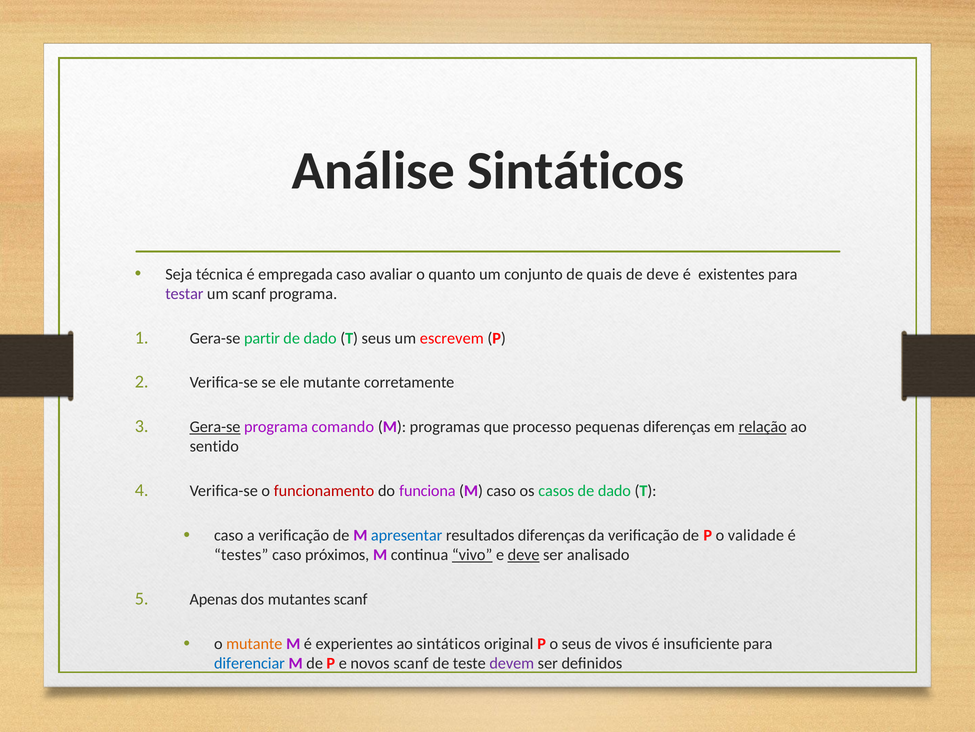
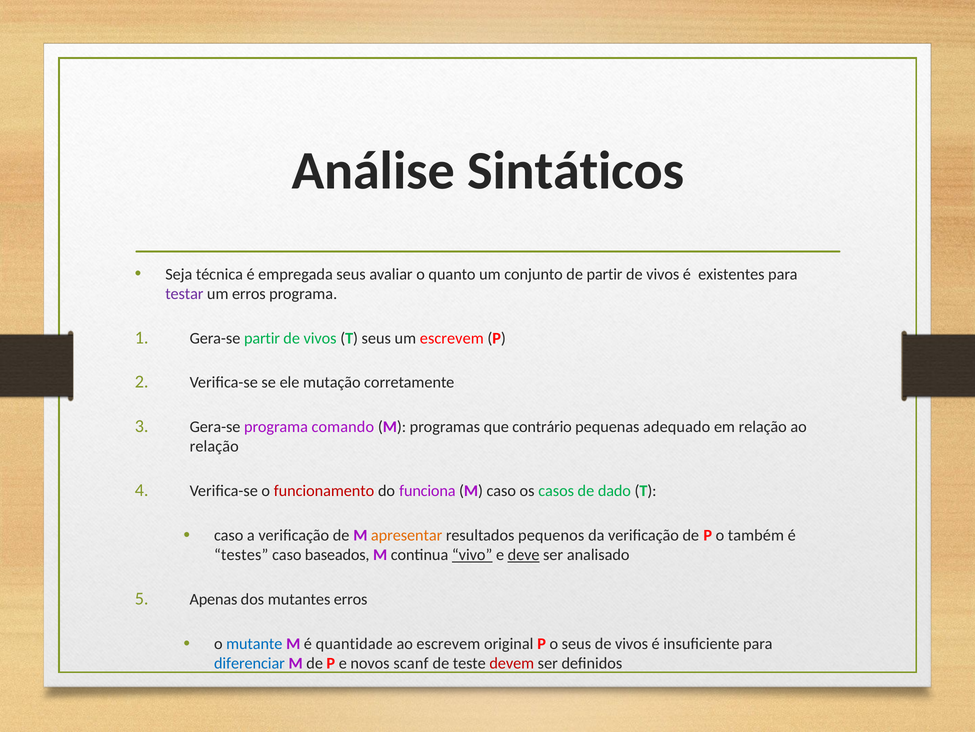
empregada caso: caso -> seus
de quais: quais -> partir
deve at (663, 274): deve -> vivos
um scanf: scanf -> erros
dado at (320, 338): dado -> vivos
ele mutante: mutante -> mutação
Gera-se at (215, 427) underline: present -> none
processo: processo -> contrário
pequenas diferenças: diferenças -> adequado
relação at (763, 427) underline: present -> none
sentido at (214, 446): sentido -> relação
apresentar colour: blue -> orange
resultados diferenças: diferenças -> pequenos
validade: validade -> também
próximos: próximos -> baseados
mutantes scanf: scanf -> erros
mutante at (254, 643) colour: orange -> blue
experientes: experientes -> quantidade
ao sintáticos: sintáticos -> escrevem
devem colour: purple -> red
